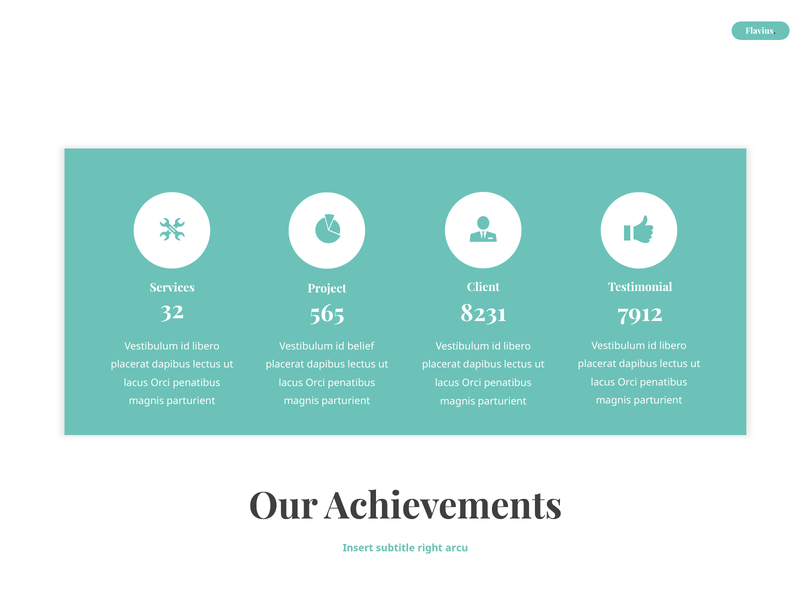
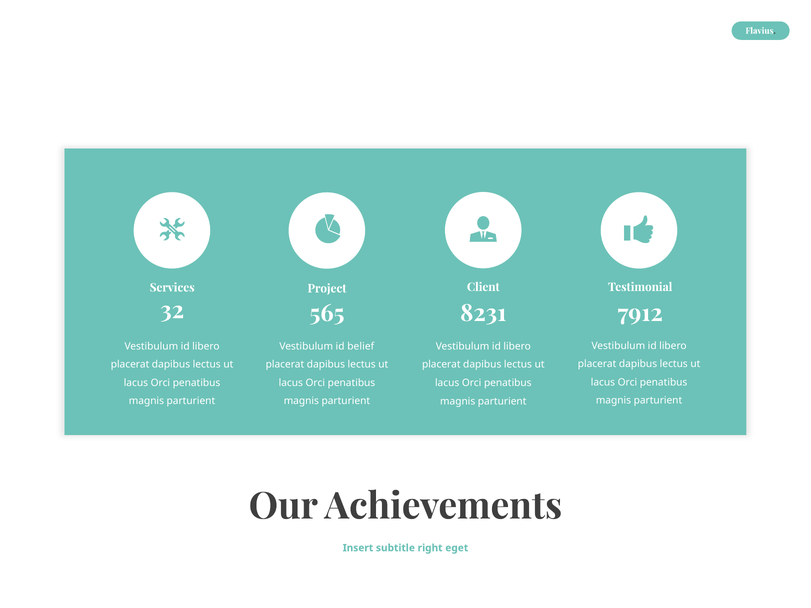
arcu: arcu -> eget
